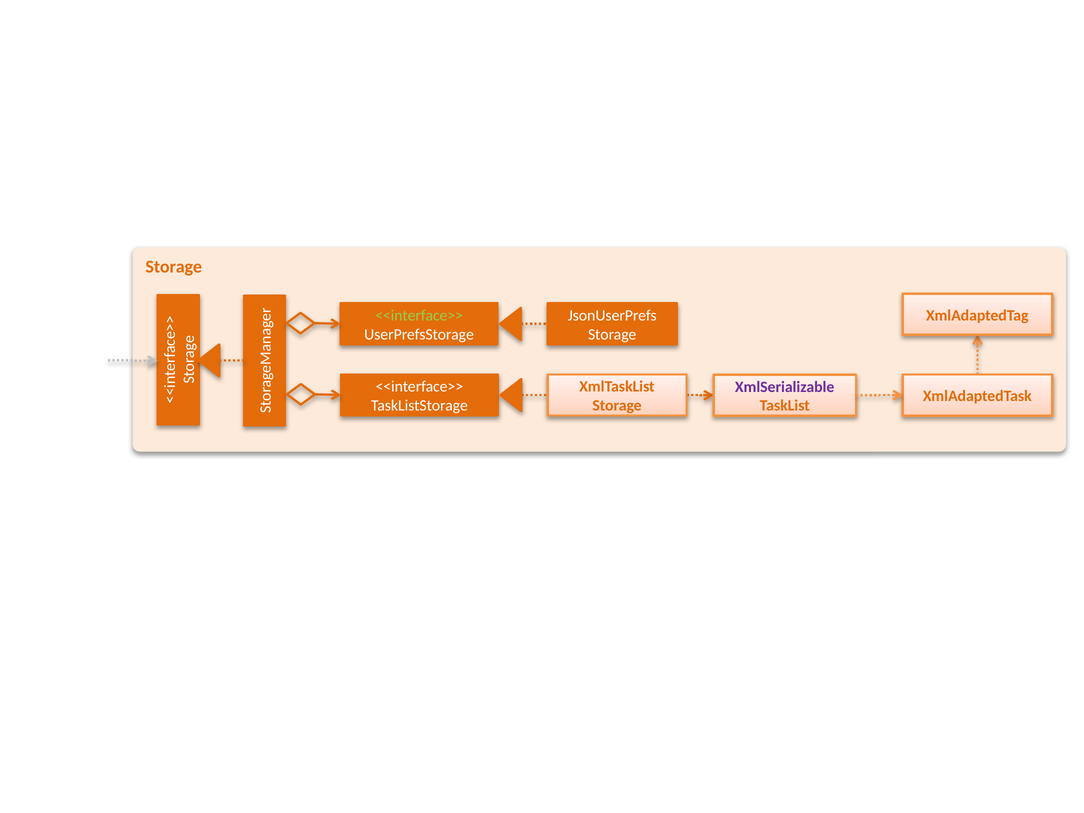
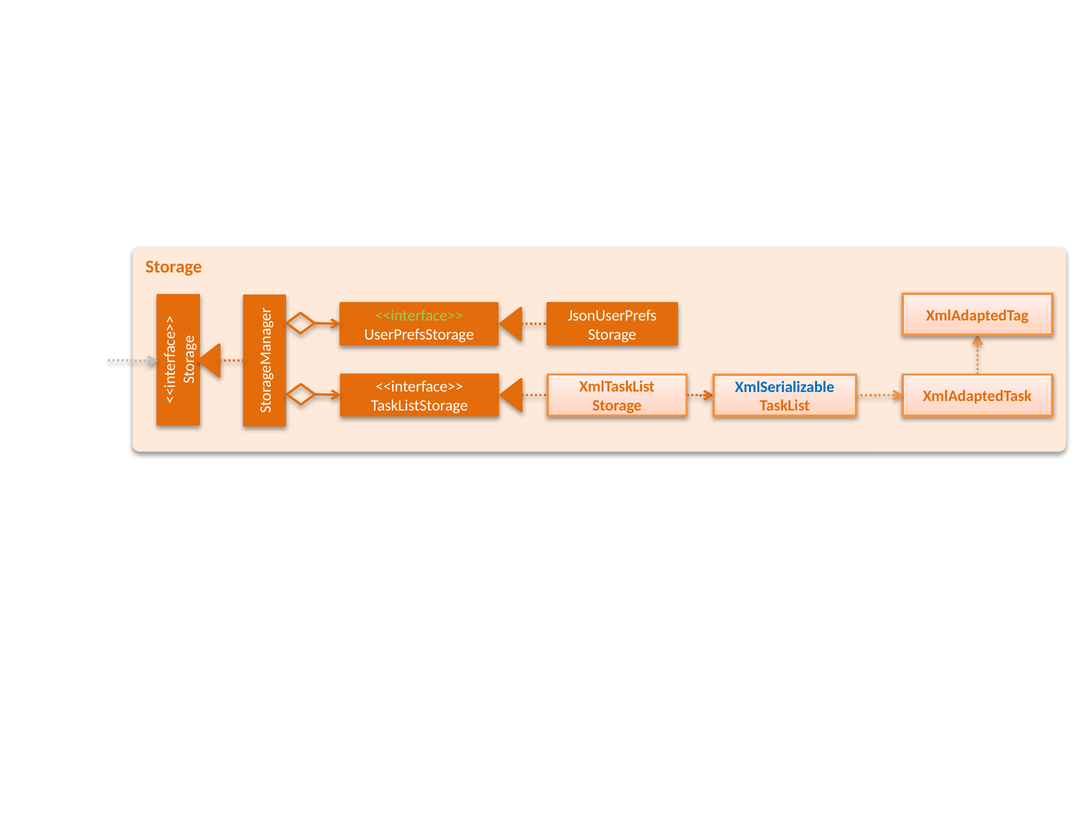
XmlSerializable colour: purple -> blue
